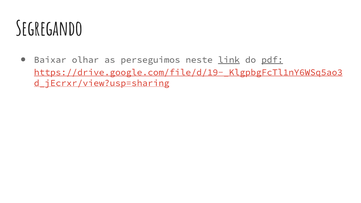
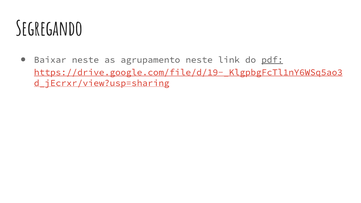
Baixar olhar: olhar -> neste
perseguimos: perseguimos -> agrupamento
link underline: present -> none
